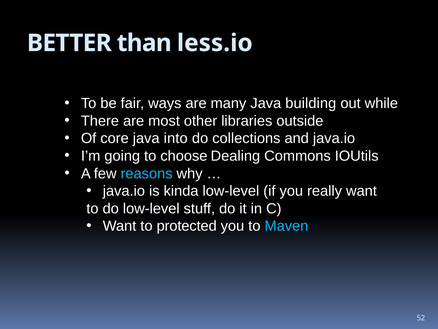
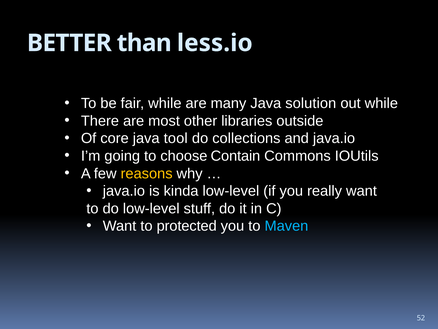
fair ways: ways -> while
building: building -> solution
into: into -> tool
Dealing: Dealing -> Contain
reasons colour: light blue -> yellow
